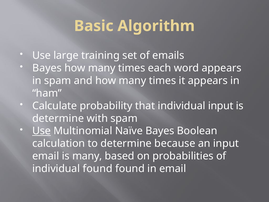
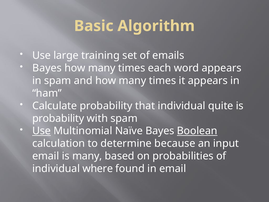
individual input: input -> quite
determine at (58, 118): determine -> probability
Boolean underline: none -> present
individual found: found -> where
